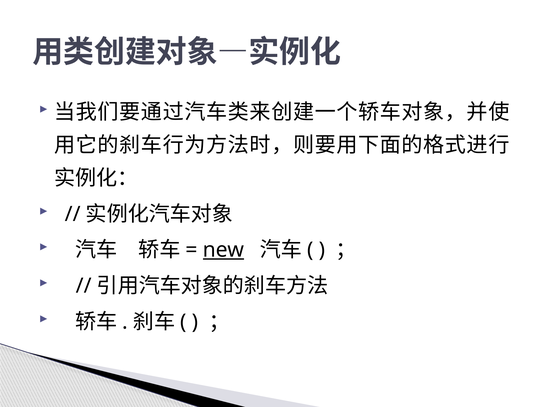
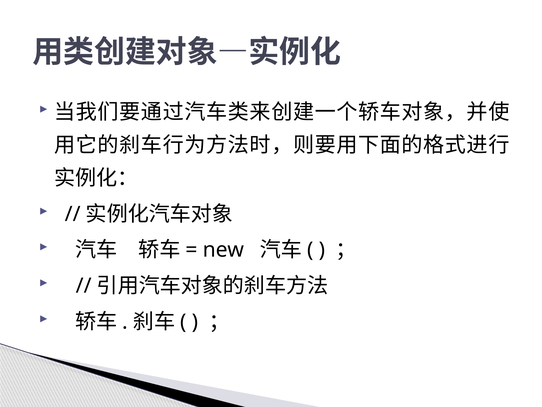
new underline: present -> none
